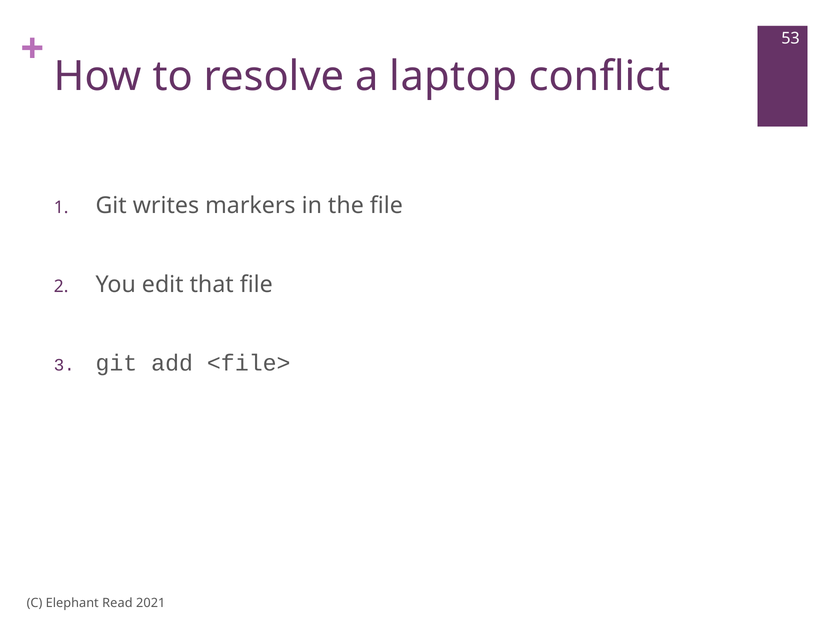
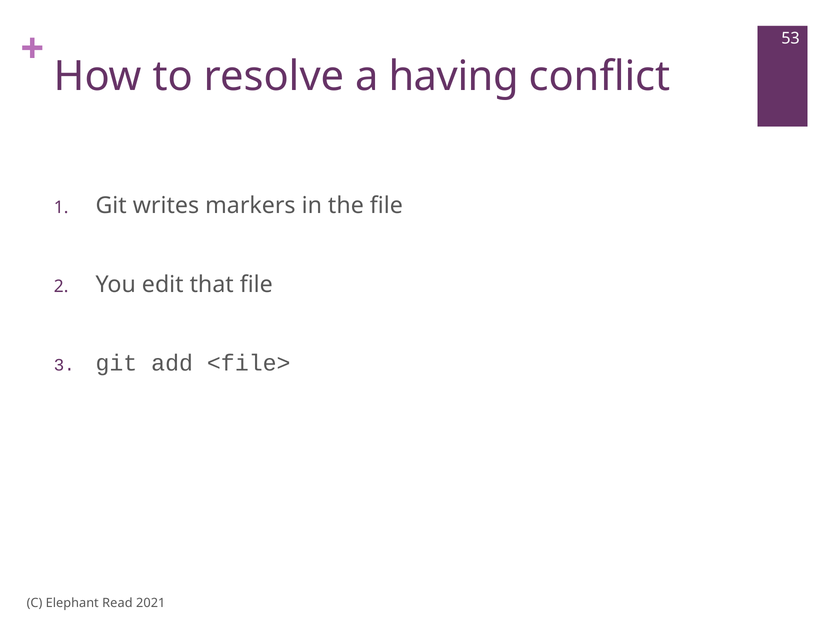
laptop: laptop -> having
